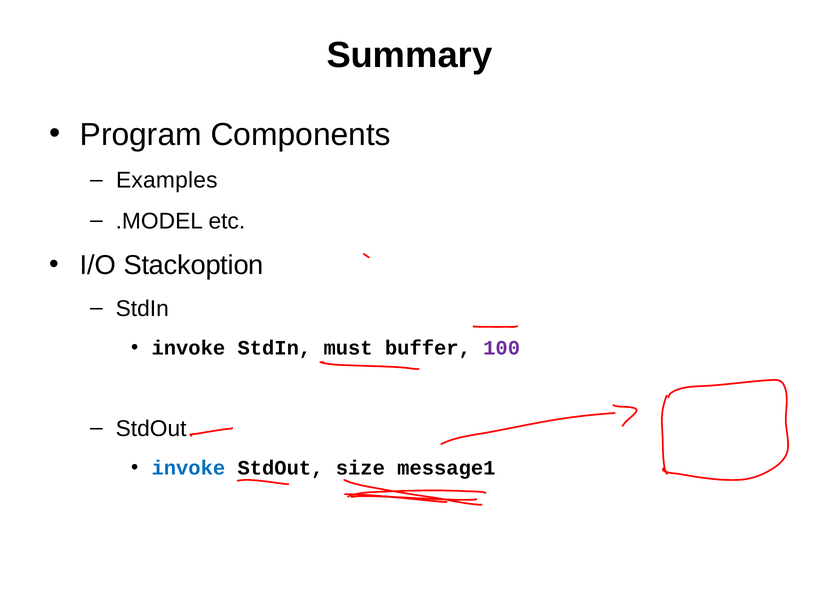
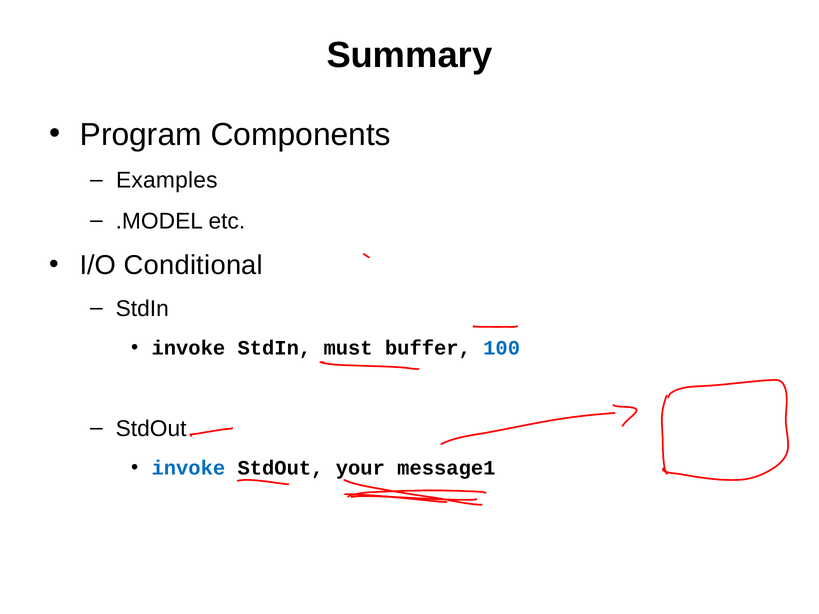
Stackoption: Stackoption -> Conditional
100 colour: purple -> blue
size: size -> your
